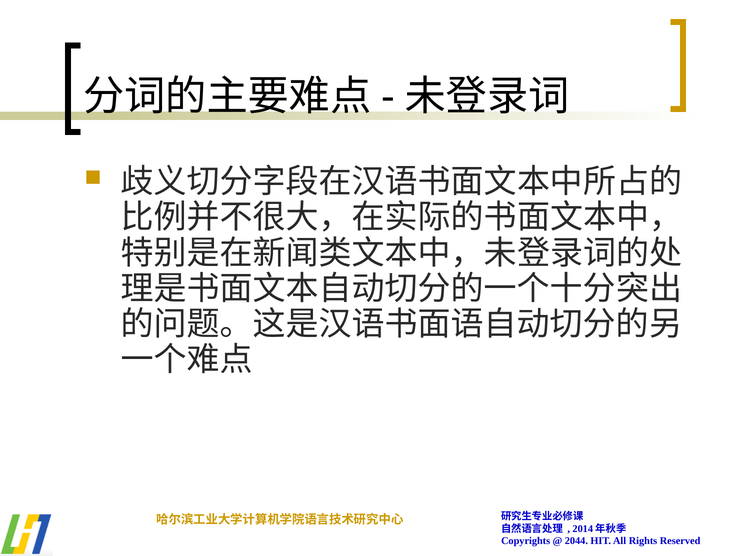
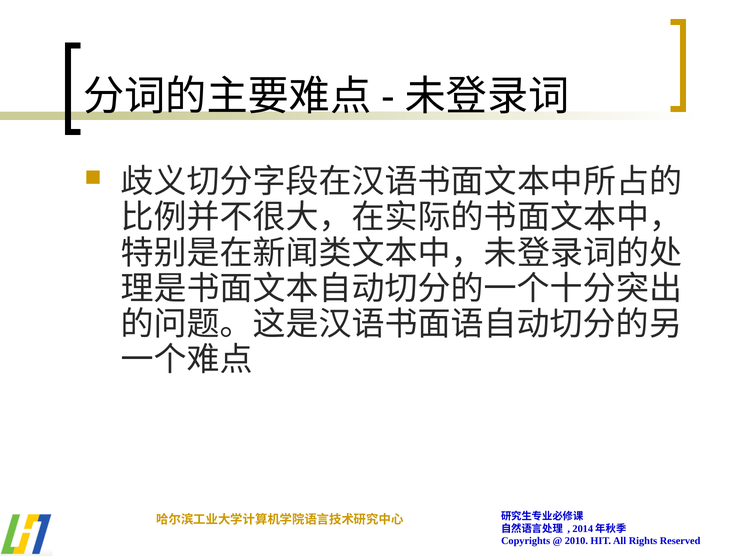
2044: 2044 -> 2010
